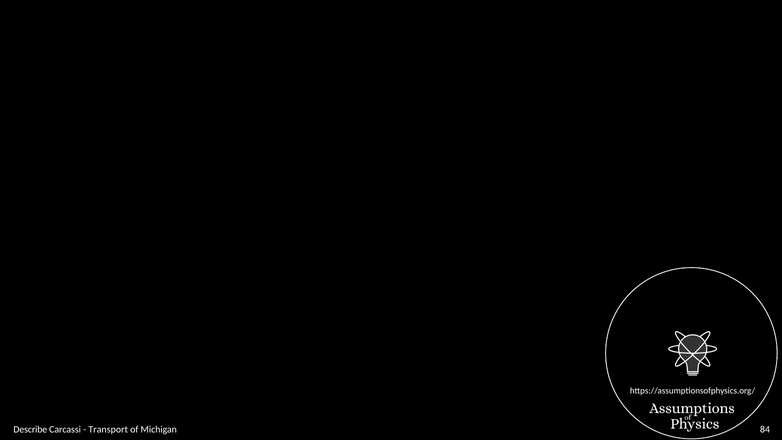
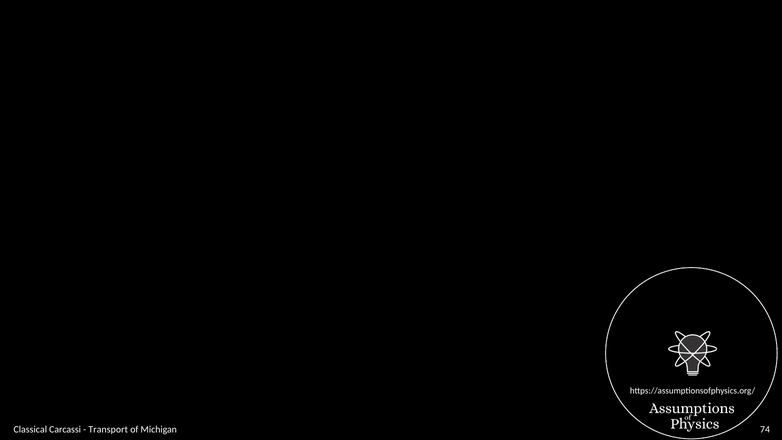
Describe: Describe -> Classical
84: 84 -> 74
